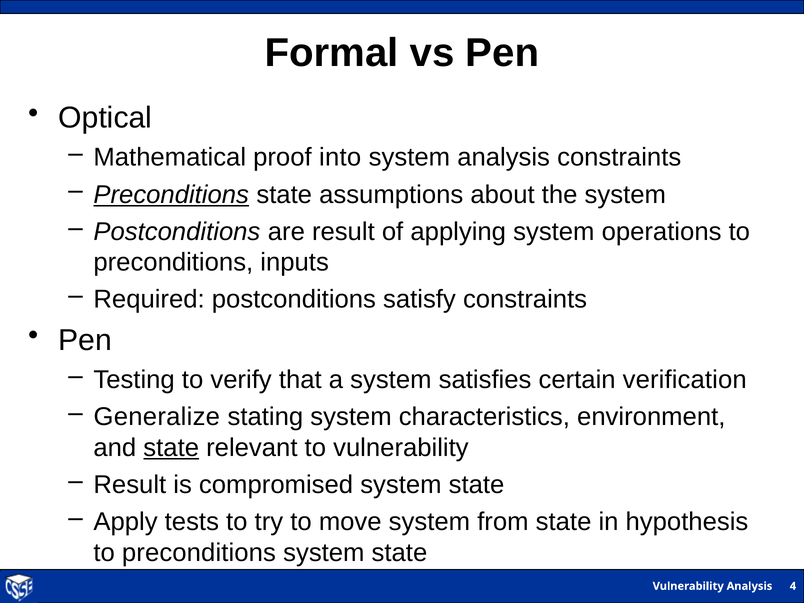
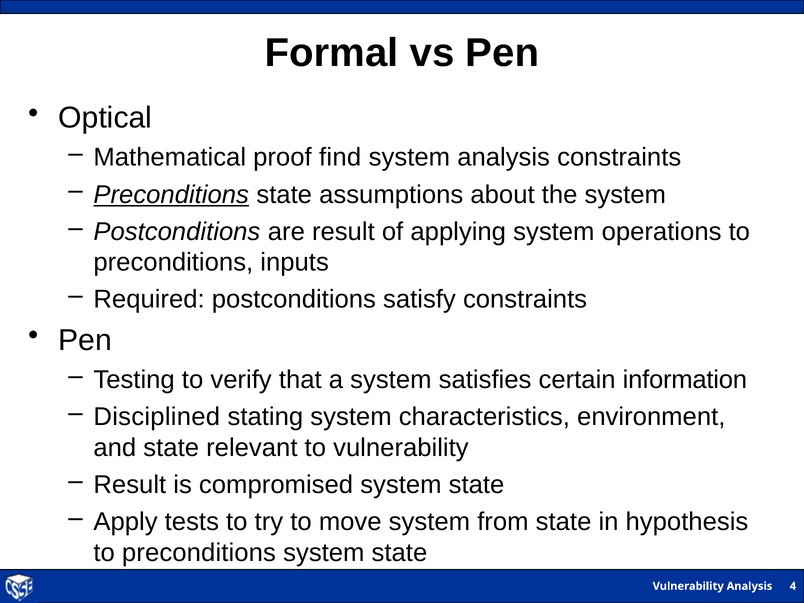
into: into -> find
verification: verification -> information
Generalize: Generalize -> Disciplined
state at (171, 448) underline: present -> none
